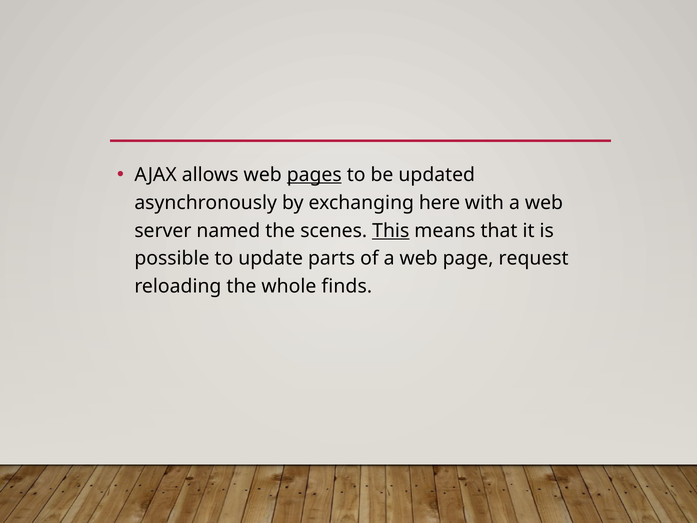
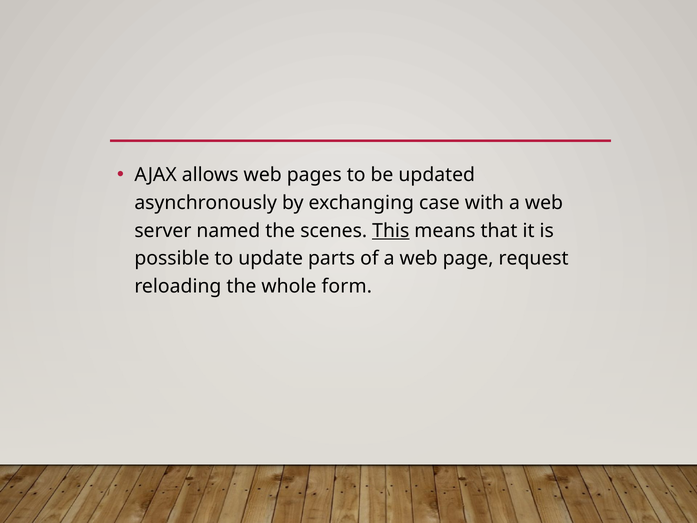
pages underline: present -> none
here: here -> case
finds: finds -> form
